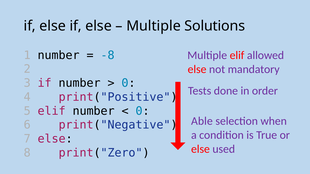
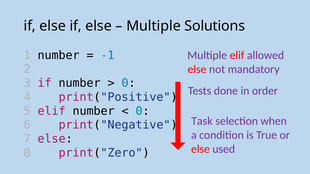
-8: -8 -> -1
Able: Able -> Task
